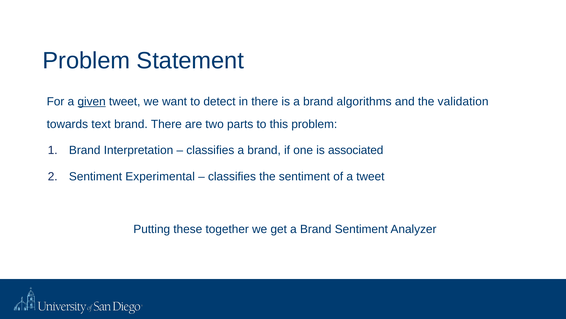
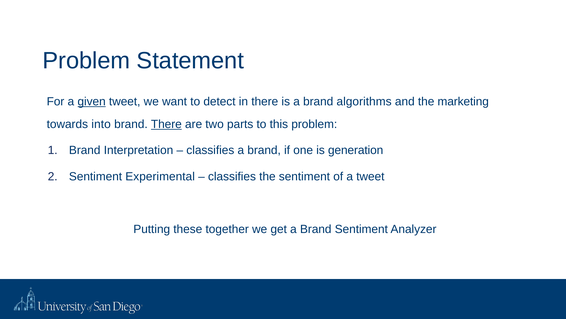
validation: validation -> marketing
text: text -> into
There at (166, 124) underline: none -> present
associated: associated -> generation
